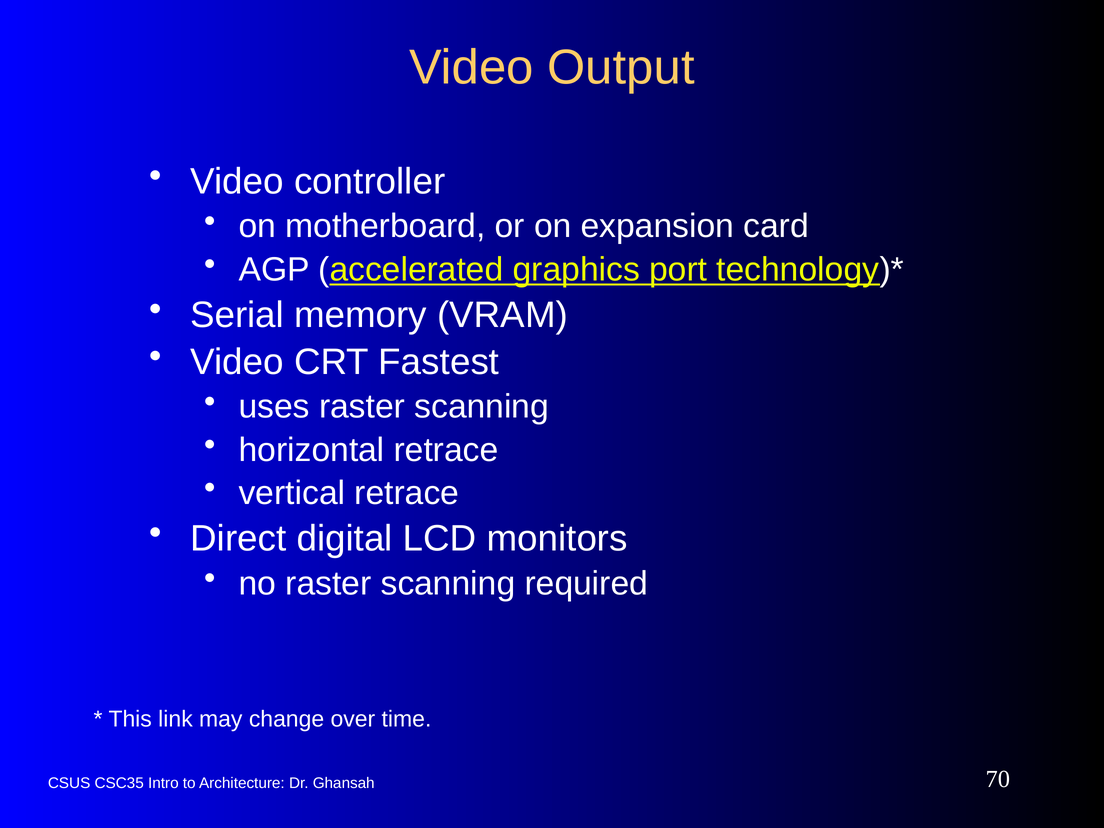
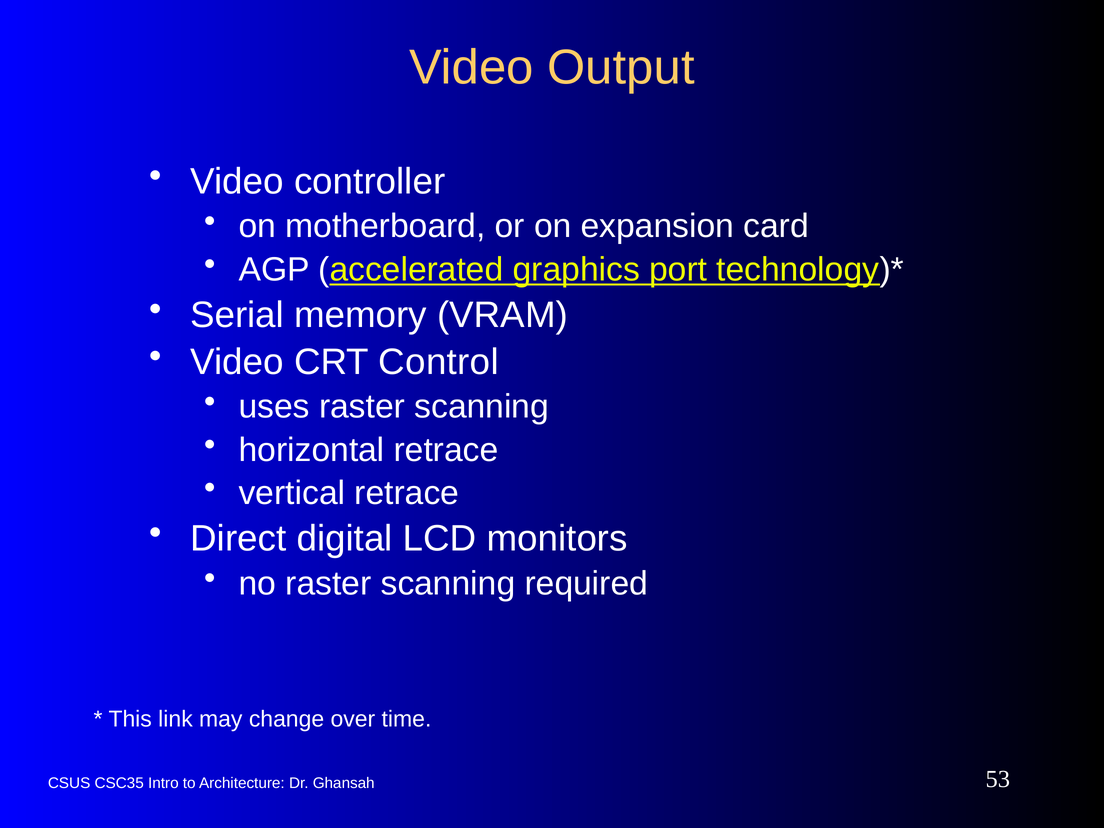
Fastest: Fastest -> Control
70: 70 -> 53
